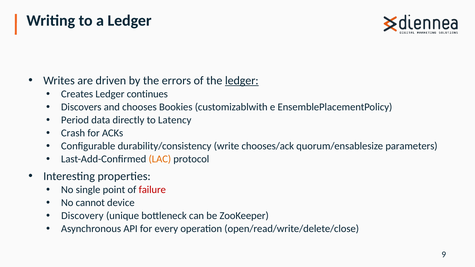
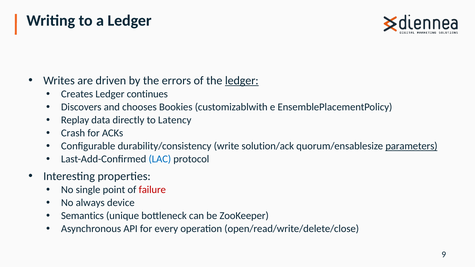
Period: Period -> Replay
chooses/ack: chooses/ack -> solution/ack
parameters underline: none -> present
LAC colour: orange -> blue
cannot: cannot -> always
Discovery: Discovery -> Semantics
